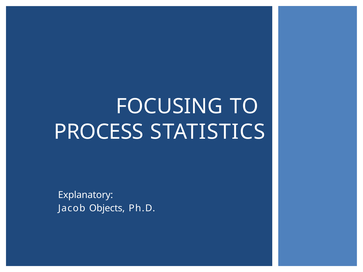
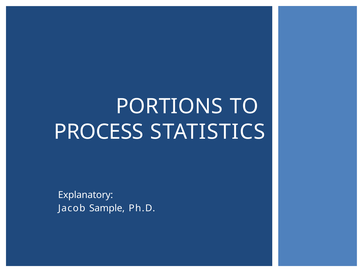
FOCUSING: FOCUSING -> PORTIONS
Objects: Objects -> Sample
